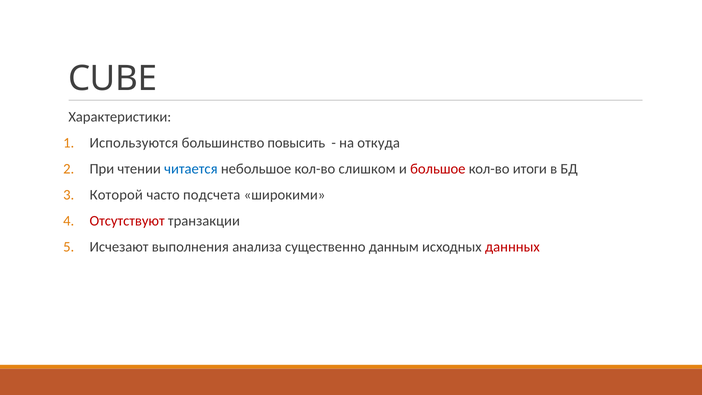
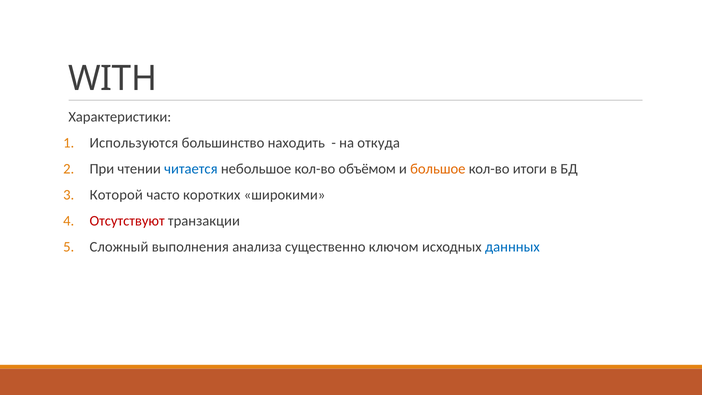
CUBE: CUBE -> WITH
повысить: повысить -> находить
слишком: слишком -> объёмом
большое colour: red -> orange
подсчета: подсчета -> коротких
Исчезают: Исчезают -> Сложный
данным: данным -> ключом
даннных colour: red -> blue
